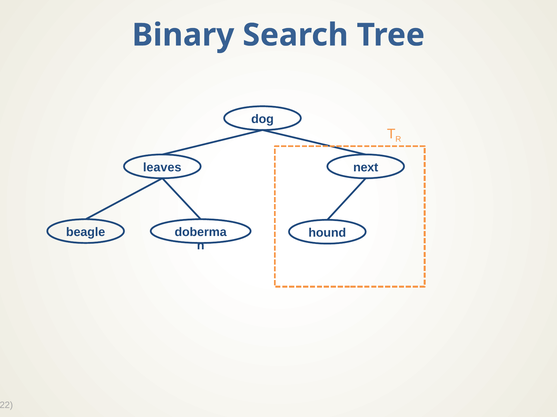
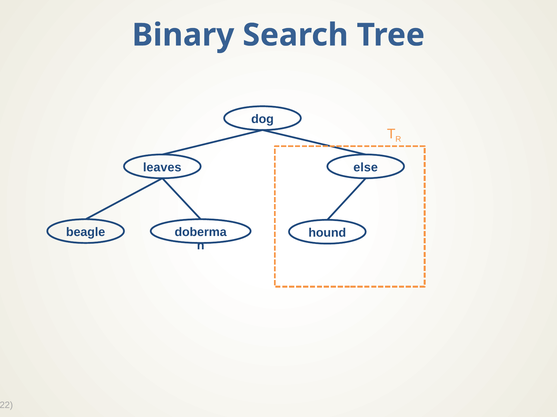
next: next -> else
